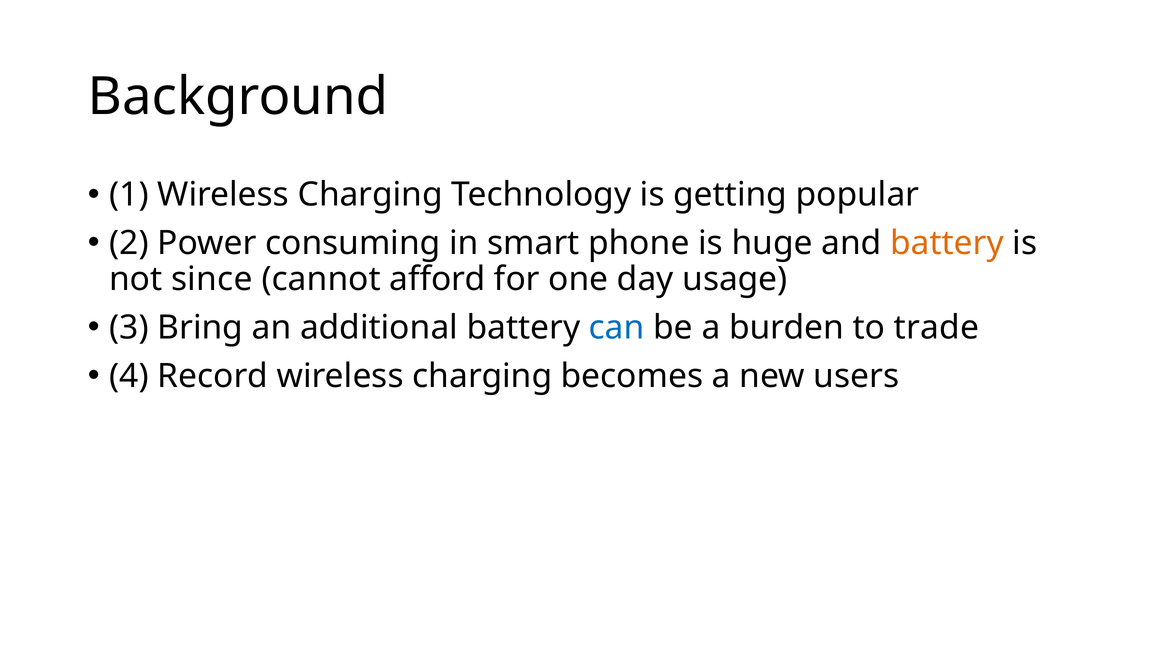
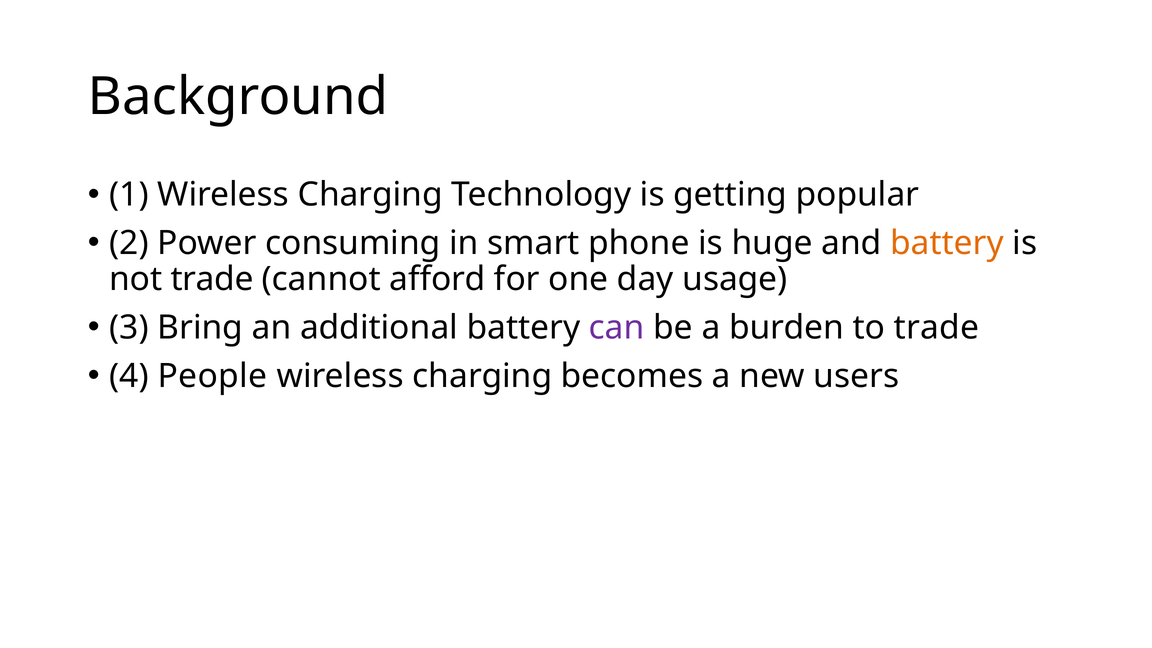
not since: since -> trade
can colour: blue -> purple
Record: Record -> People
